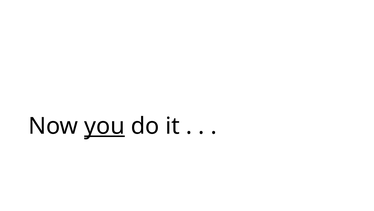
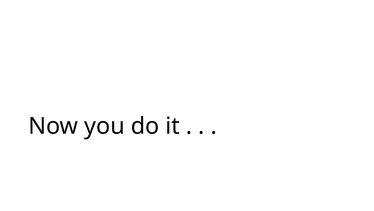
you underline: present -> none
